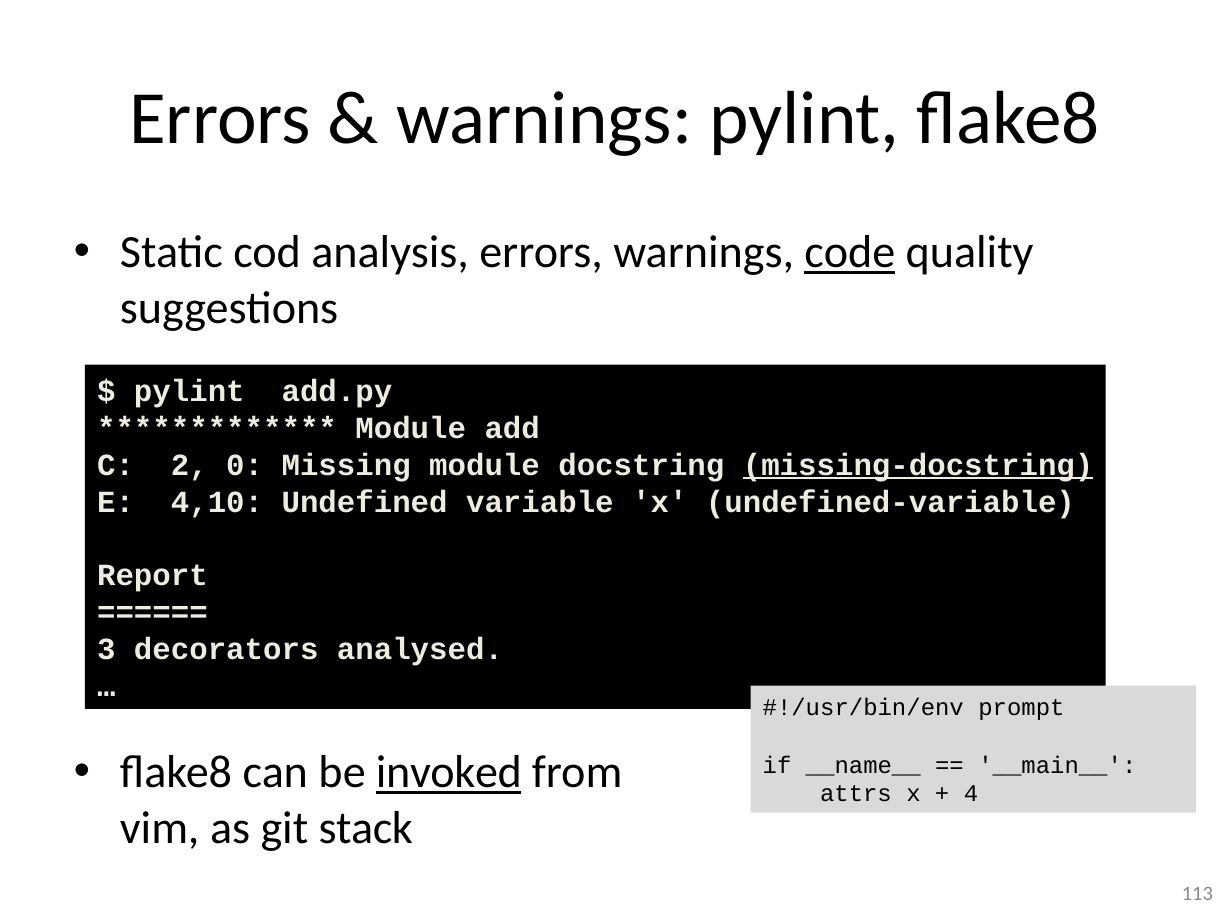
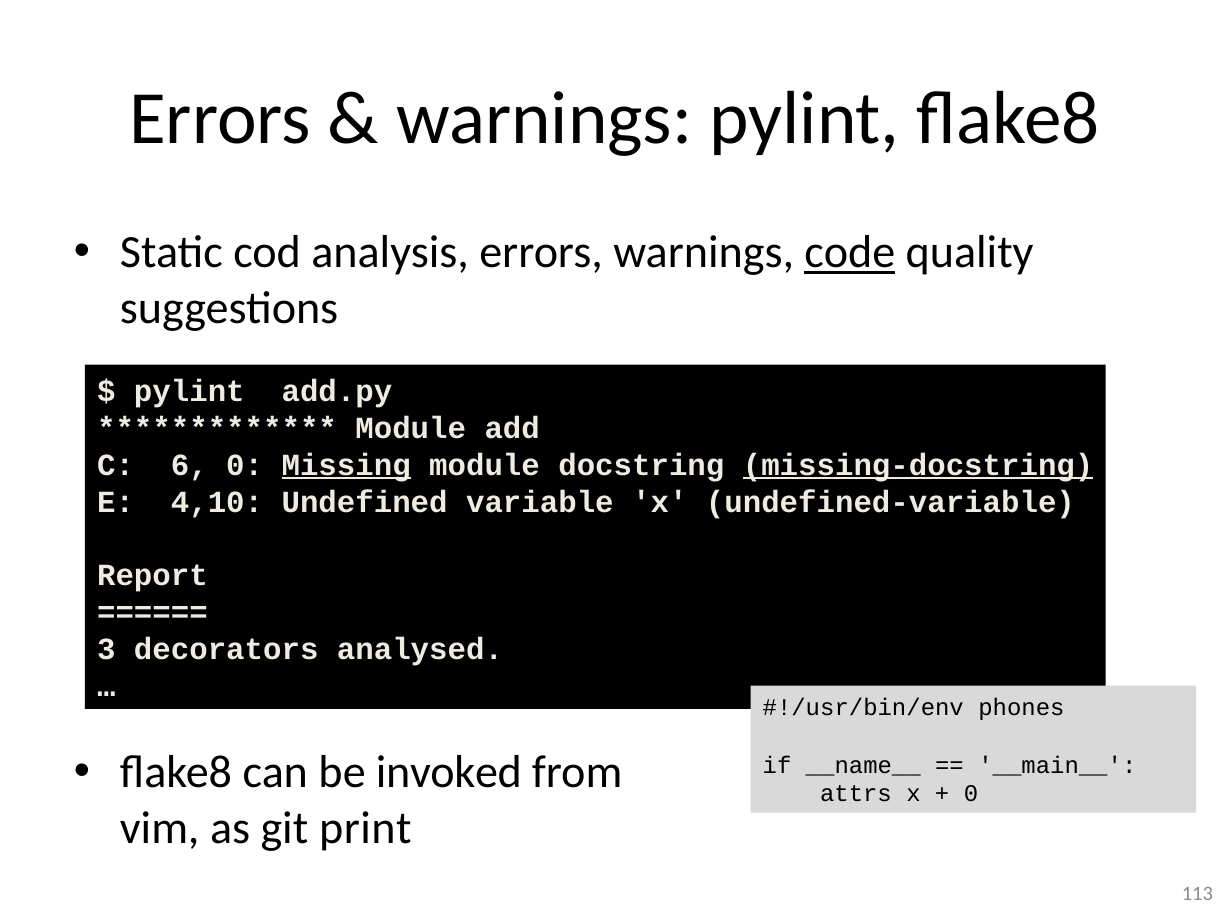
2: 2 -> 6
Missing underline: none -> present
prompt: prompt -> phones
invoked underline: present -> none
4 at (971, 793): 4 -> 0
stack: stack -> print
